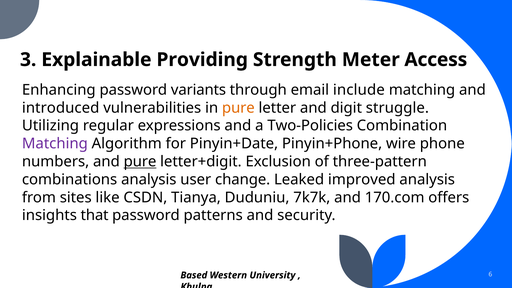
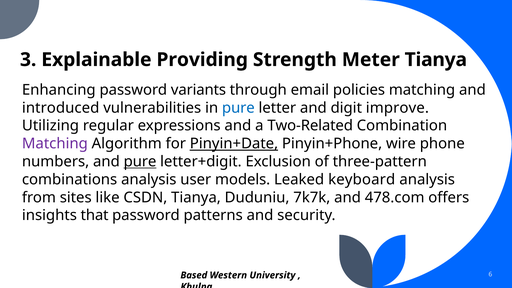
Meter Access: Access -> Tianya
include: include -> policies
pure at (238, 108) colour: orange -> blue
struggle: struggle -> improve
Two-Policies: Two-Policies -> Two-Related
Pinyin+Date underline: none -> present
change: change -> models
improved: improved -> keyboard
170.com: 170.com -> 478.com
